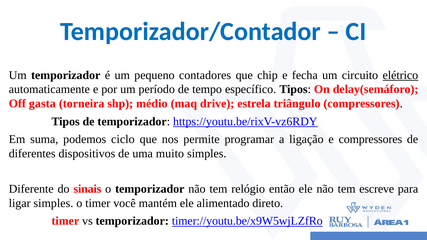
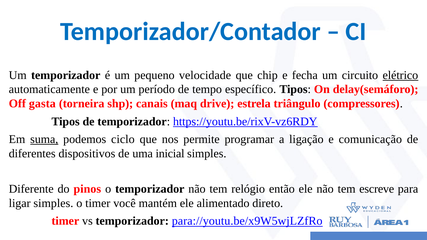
contadores: contadores -> velocidade
médio: médio -> canais
suma underline: none -> present
e compressores: compressores -> comunicação
muito: muito -> inicial
sinais: sinais -> pinos
timer://youtu.be/x9W5wjLZfRo: timer://youtu.be/x9W5wjLZfRo -> para://youtu.be/x9W5wjLZfRo
